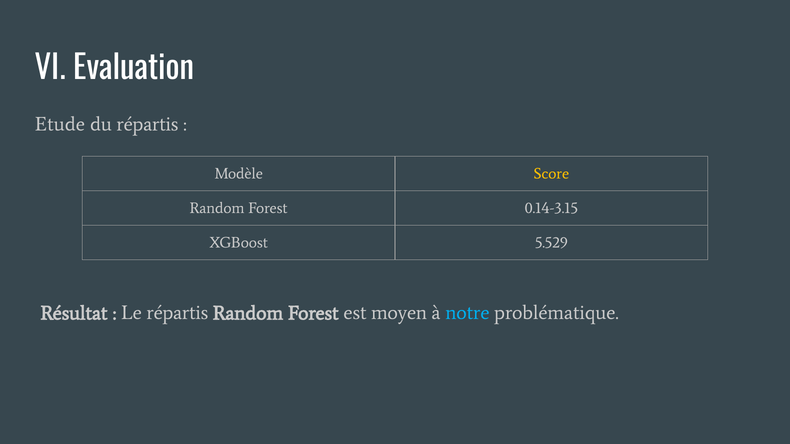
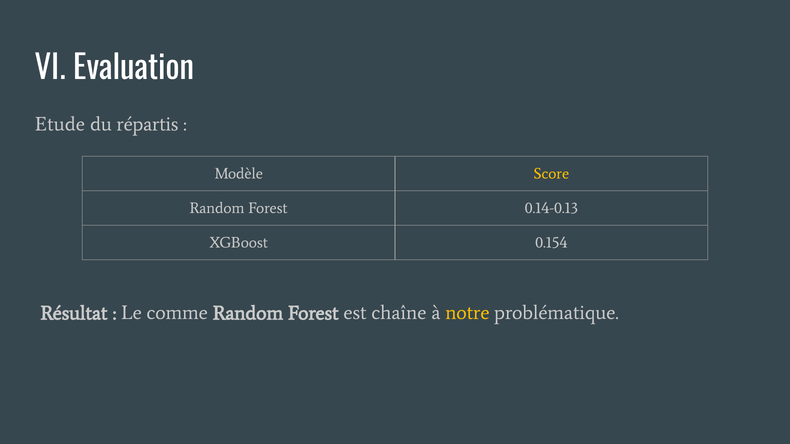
0.14-3.15: 0.14-3.15 -> 0.14-0.13
5.529: 5.529 -> 0.154
Le répartis: répartis -> comme
moyen: moyen -> chaîne
notre colour: light blue -> yellow
